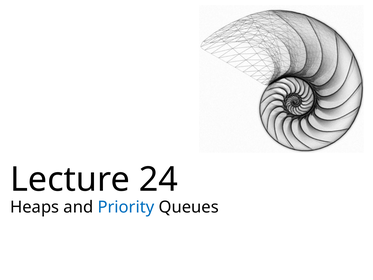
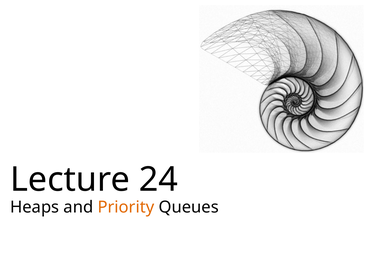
Priority colour: blue -> orange
